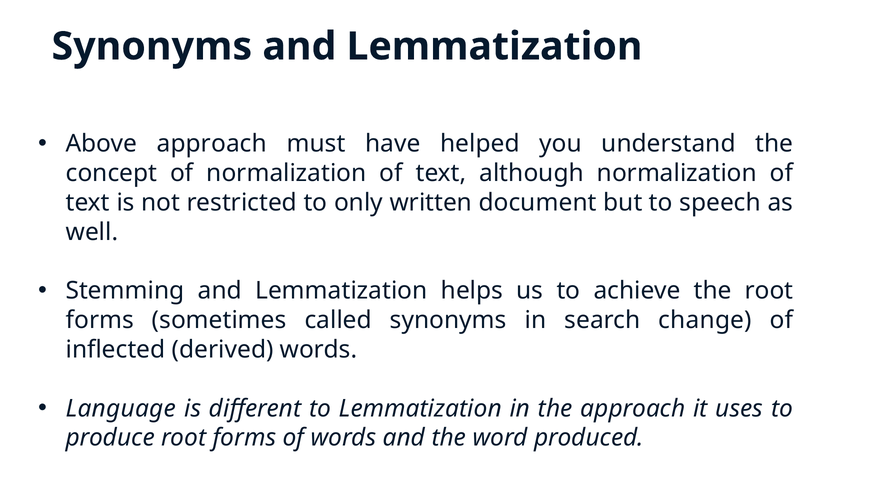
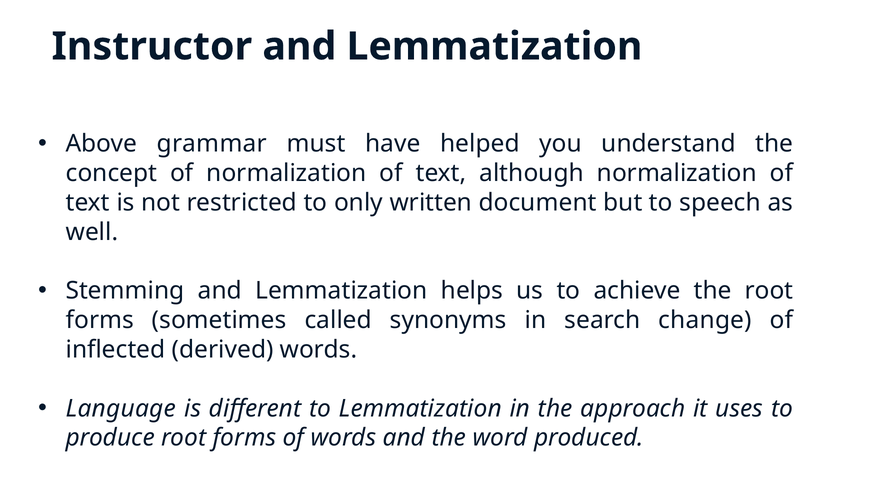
Synonyms at (152, 47): Synonyms -> Instructor
Above approach: approach -> grammar
